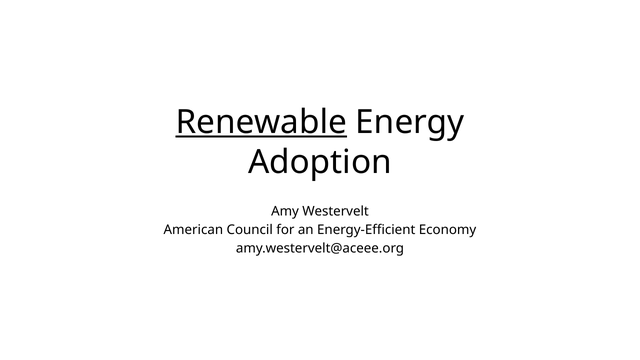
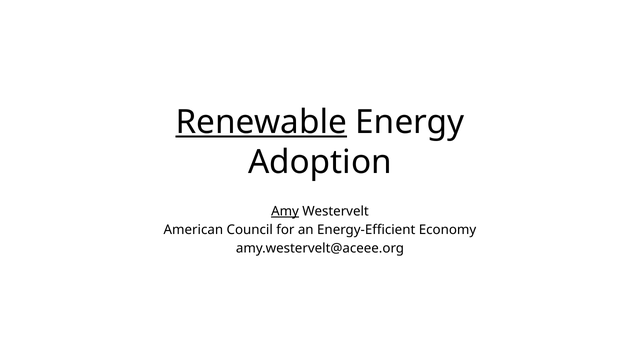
Amy underline: none -> present
